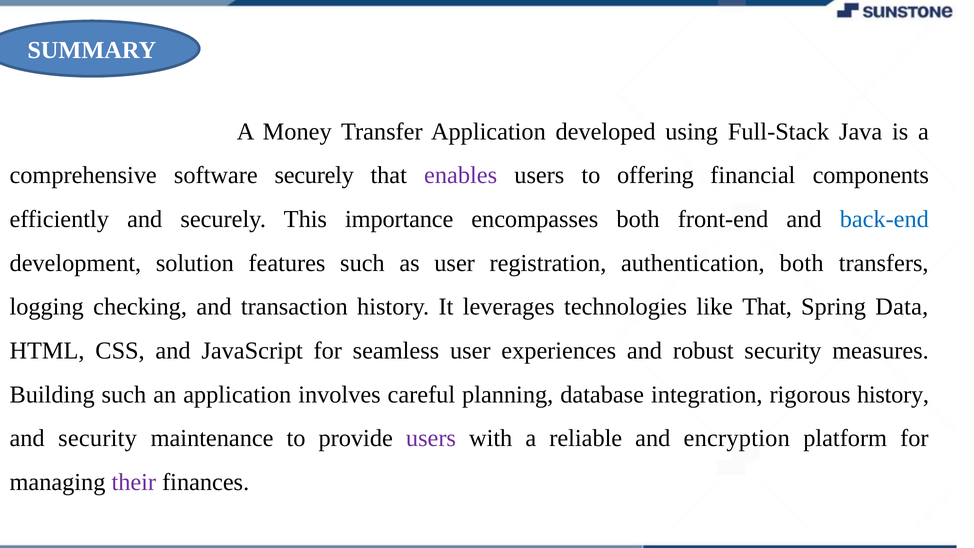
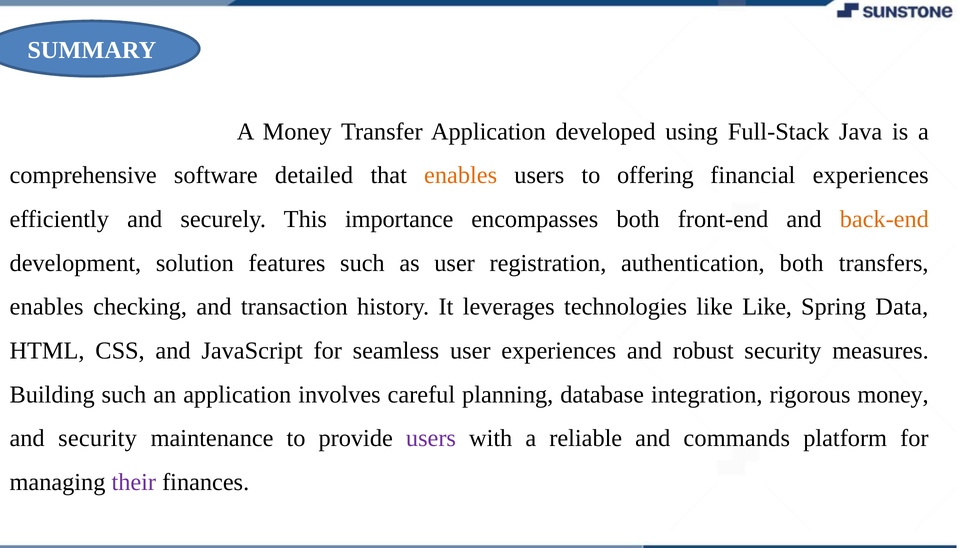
software securely: securely -> detailed
enables at (461, 175) colour: purple -> orange
financial components: components -> experiences
back-end colour: blue -> orange
logging at (47, 307): logging -> enables
like That: That -> Like
rigorous history: history -> money
encryption: encryption -> commands
